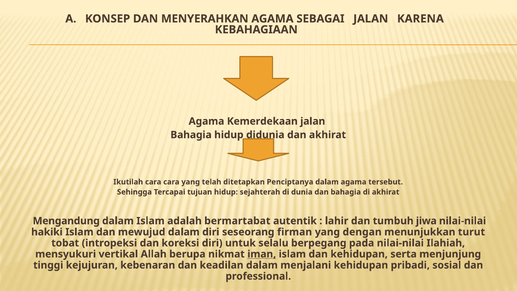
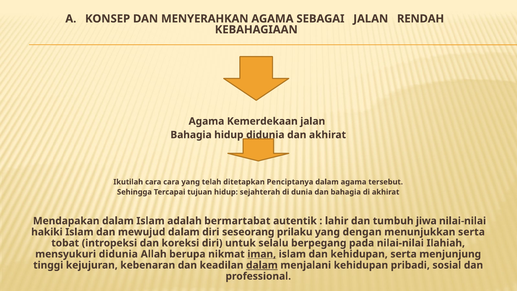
KARENA: KARENA -> RENDAH
Mengandung: Mengandung -> Mendapakan
firman: firman -> prilaku
menunjukkan turut: turut -> serta
mensyukuri vertikal: vertikal -> didunia
dalam at (262, 265) underline: none -> present
